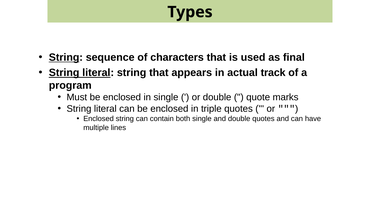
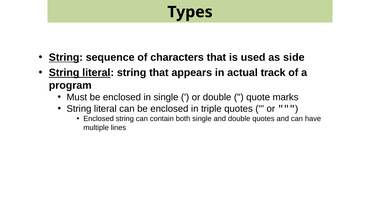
final: final -> side
